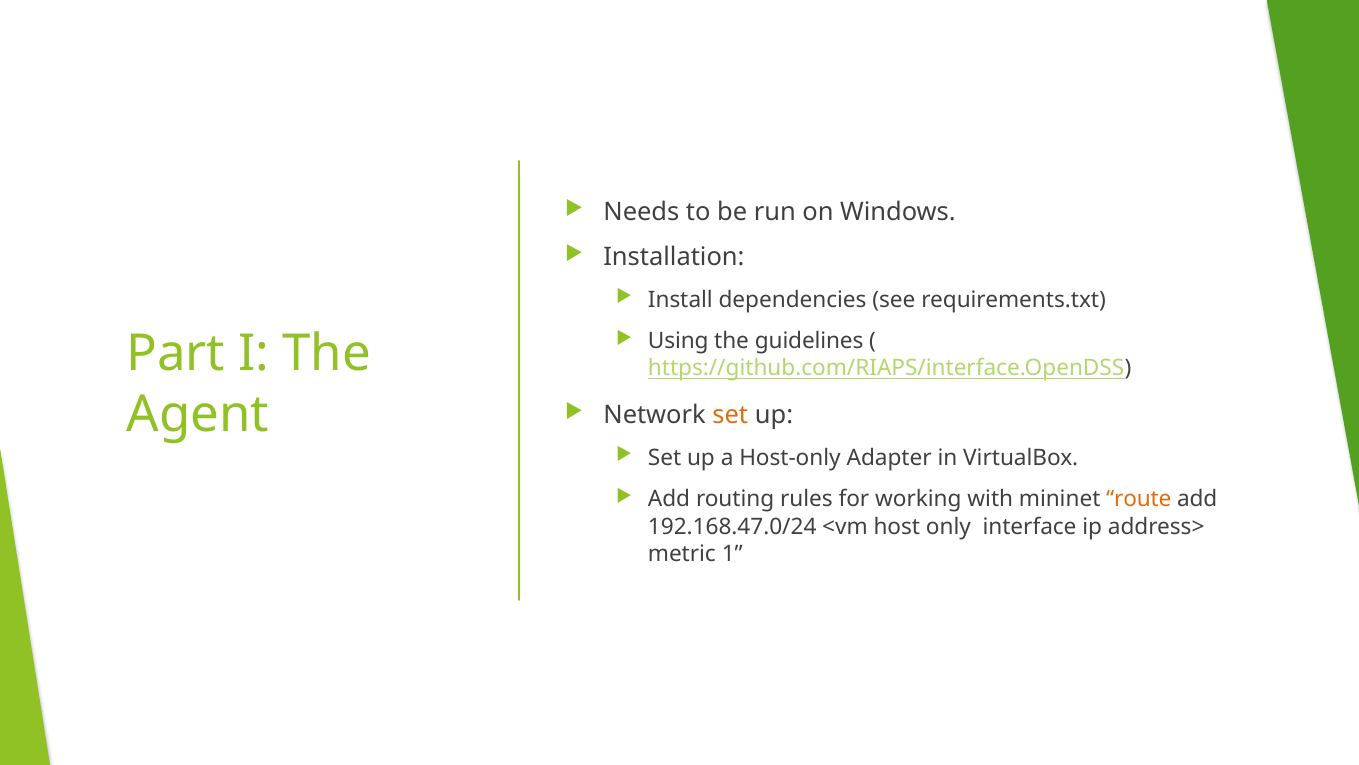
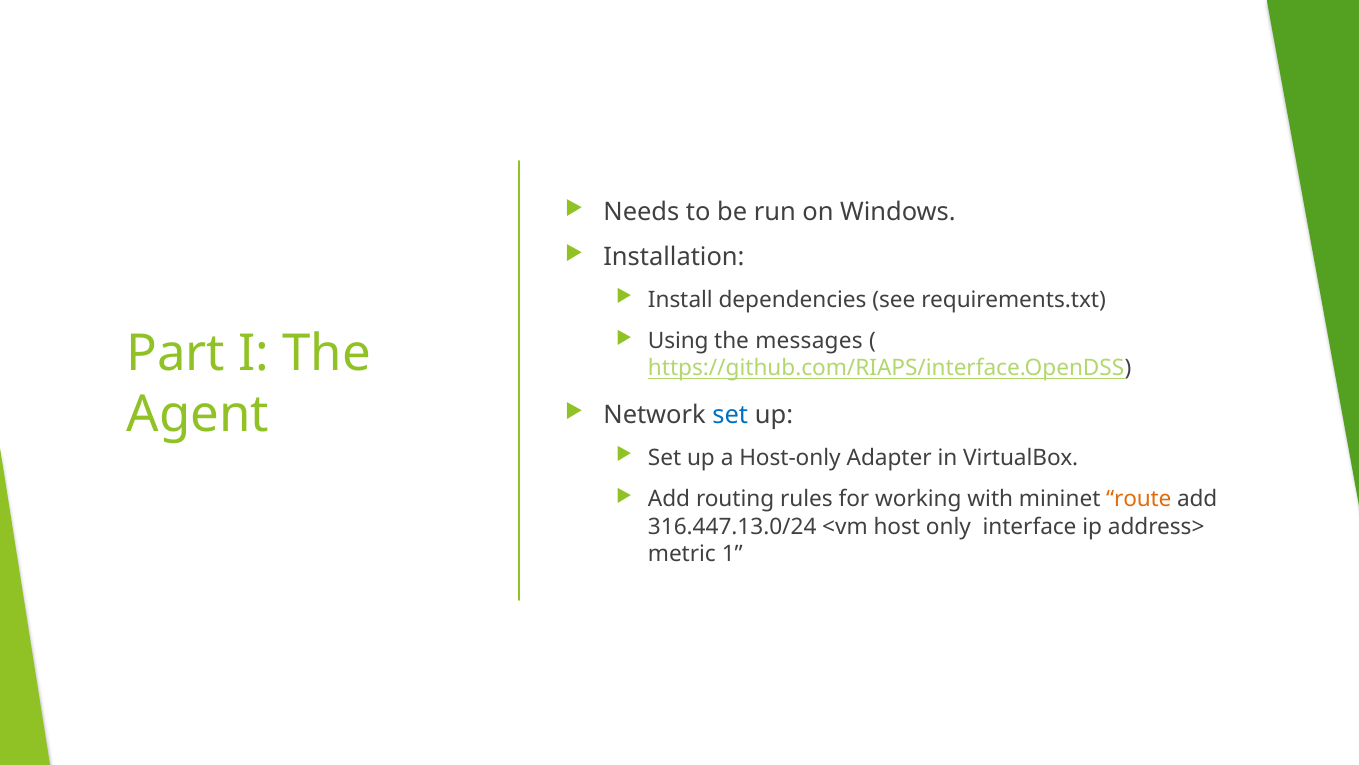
guidelines: guidelines -> messages
set at (730, 415) colour: orange -> blue
192.168.47.0/24: 192.168.47.0/24 -> 316.447.13.0/24
